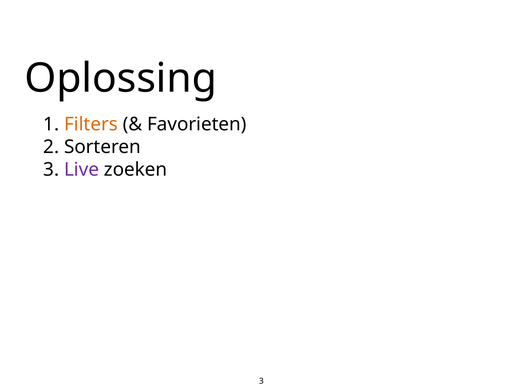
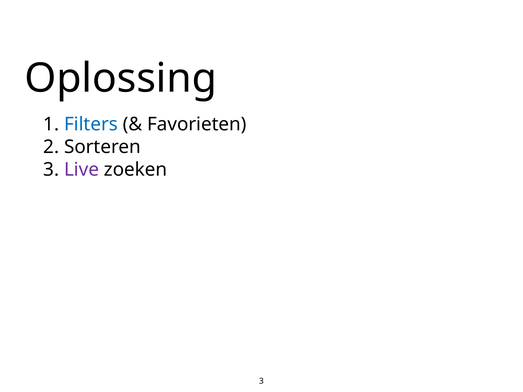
Filters colour: orange -> blue
